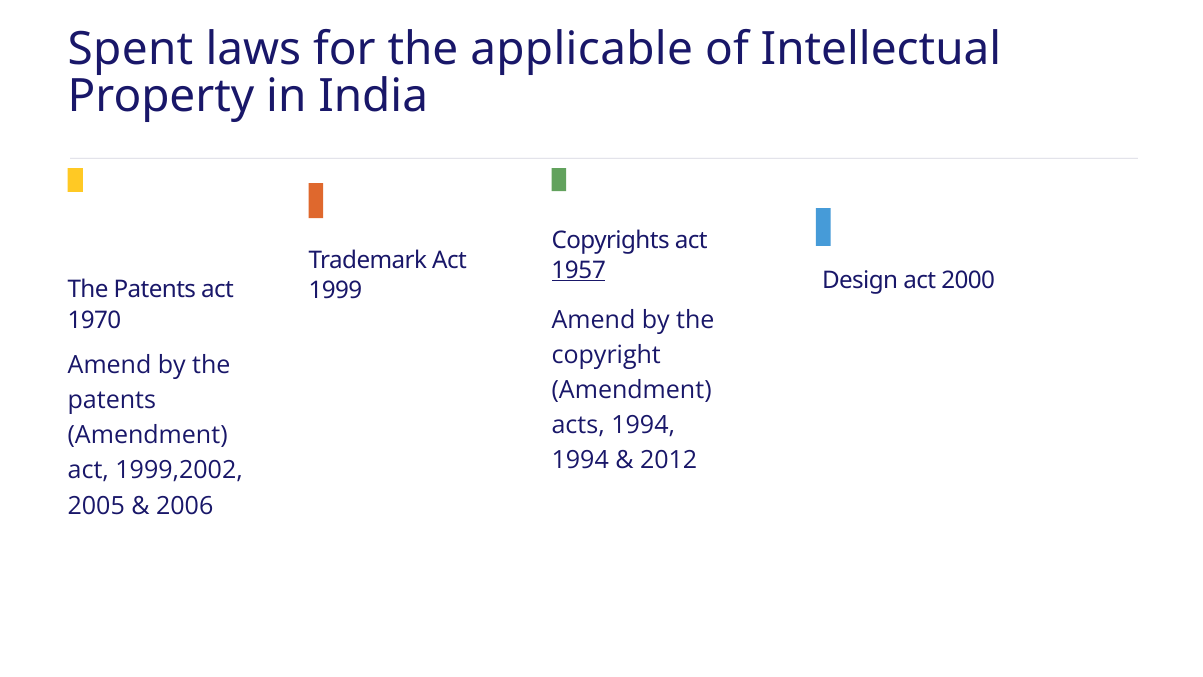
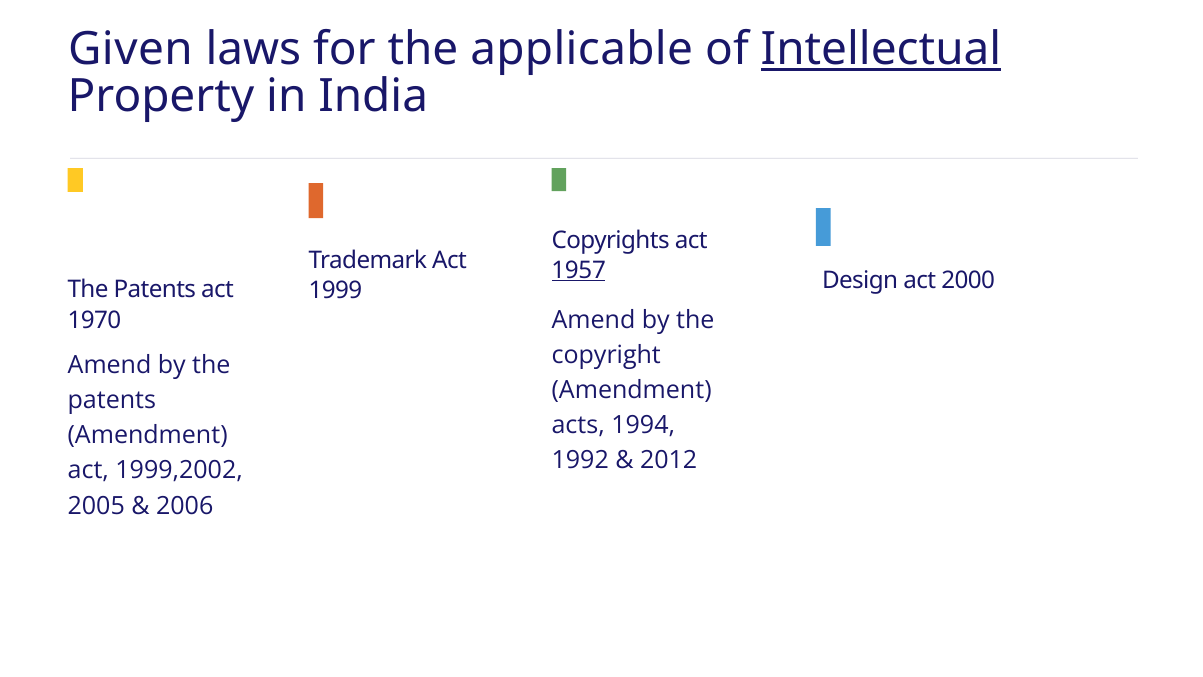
Spent: Spent -> Given
Intellectual underline: none -> present
1994 at (580, 460): 1994 -> 1992
